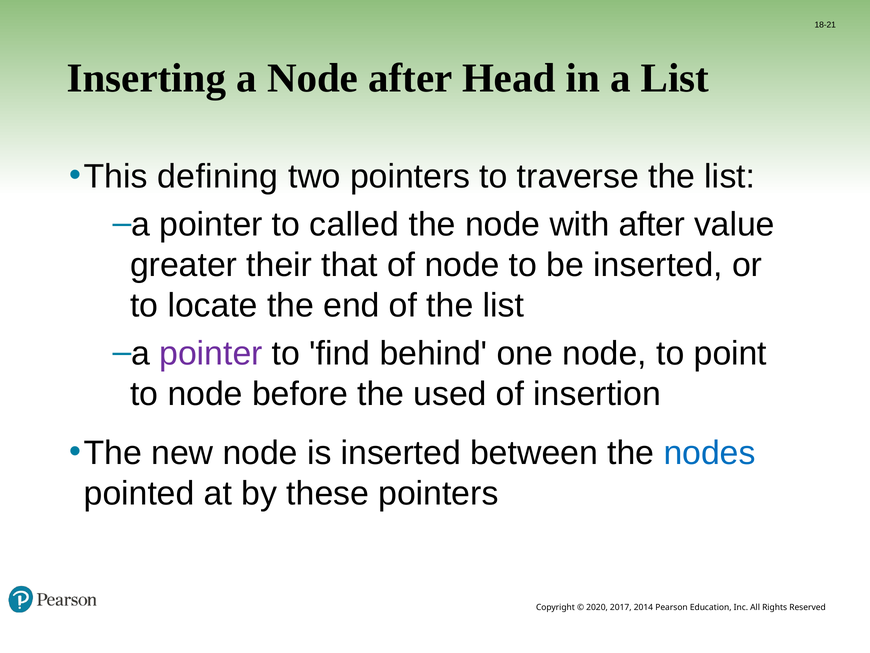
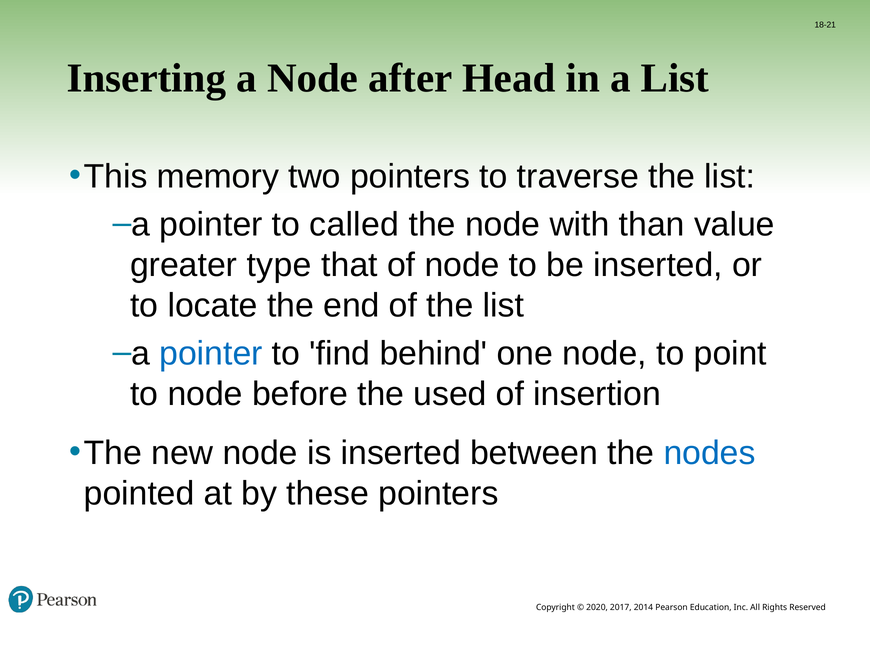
defining: defining -> memory
with after: after -> than
their: their -> type
pointer at (211, 353) colour: purple -> blue
